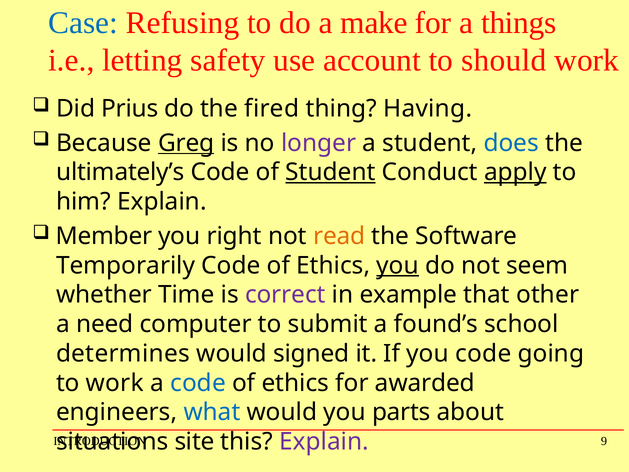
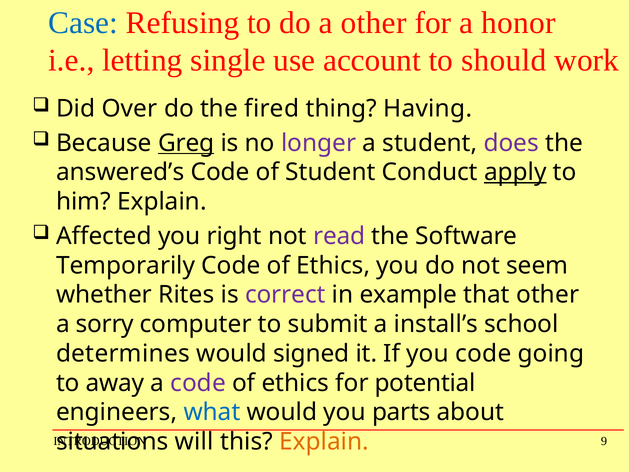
a make: make -> other
things: things -> honor
safety: safety -> single
Prius: Prius -> Over
does colour: blue -> purple
ultimately’s: ultimately’s -> answered’s
Student at (330, 172) underline: present -> none
Member: Member -> Affected
read colour: orange -> purple
you at (398, 265) underline: present -> none
Time: Time -> Rites
need: need -> sorry
found’s: found’s -> install’s
to work: work -> away
code at (198, 383) colour: blue -> purple
awarded: awarded -> potential
site: site -> will
Explain at (324, 442) colour: purple -> orange
